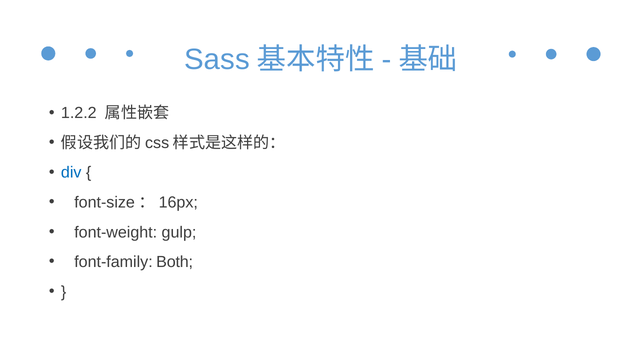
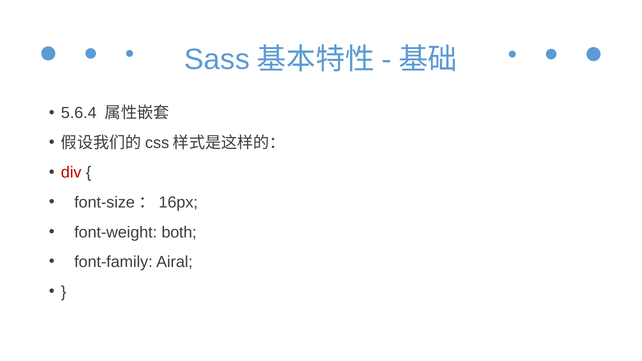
1.2.2: 1.2.2 -> 5.6.4
div colour: blue -> red
gulp: gulp -> both
Both: Both -> Airal
